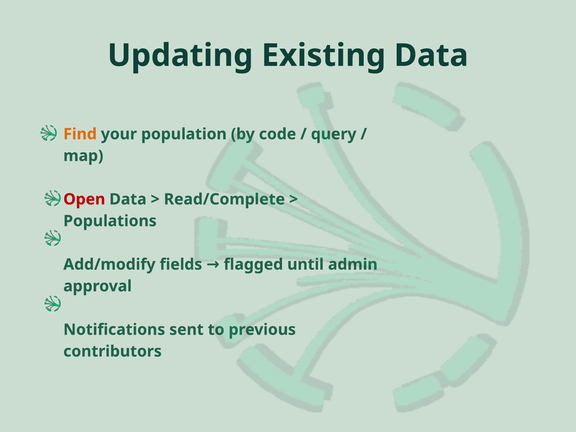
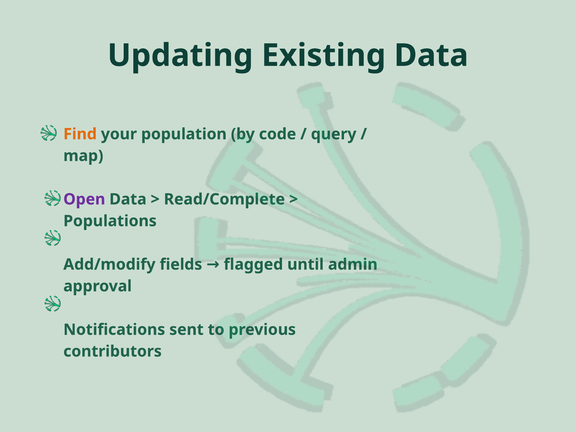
Open colour: red -> purple
